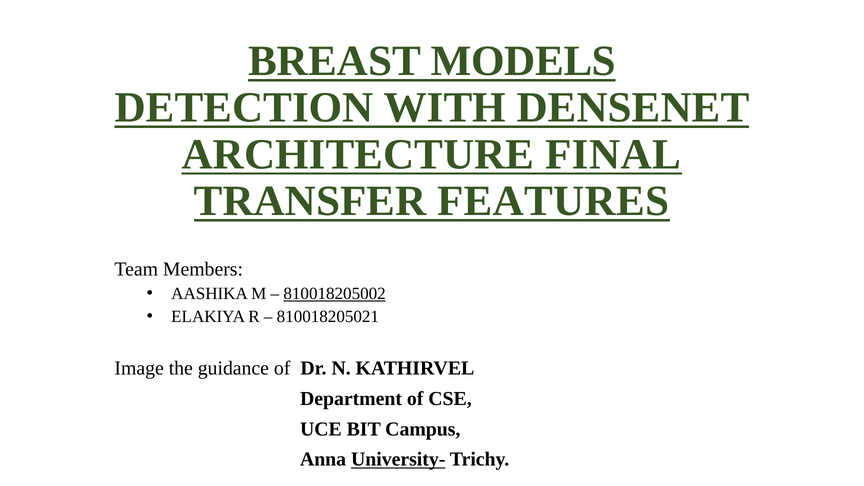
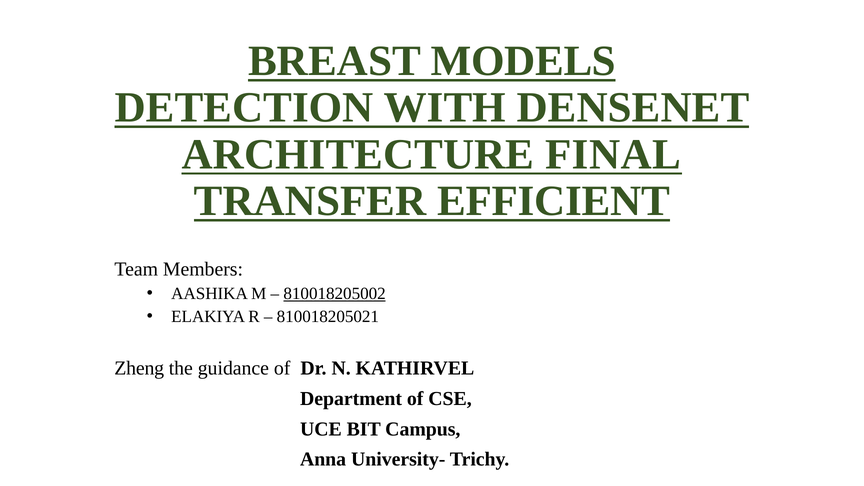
FEATURES: FEATURES -> EFFICIENT
Image: Image -> Zheng
University- underline: present -> none
